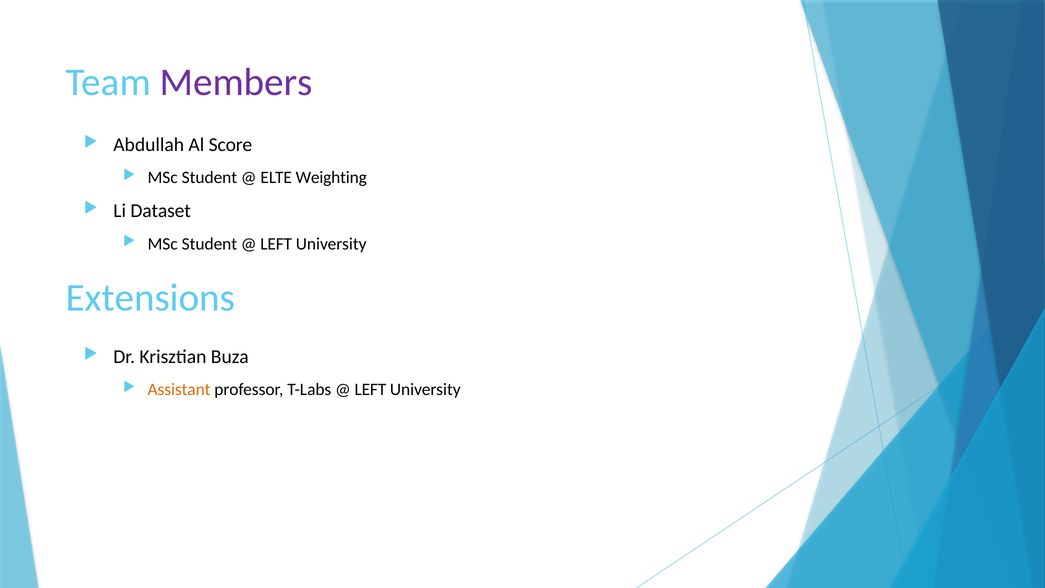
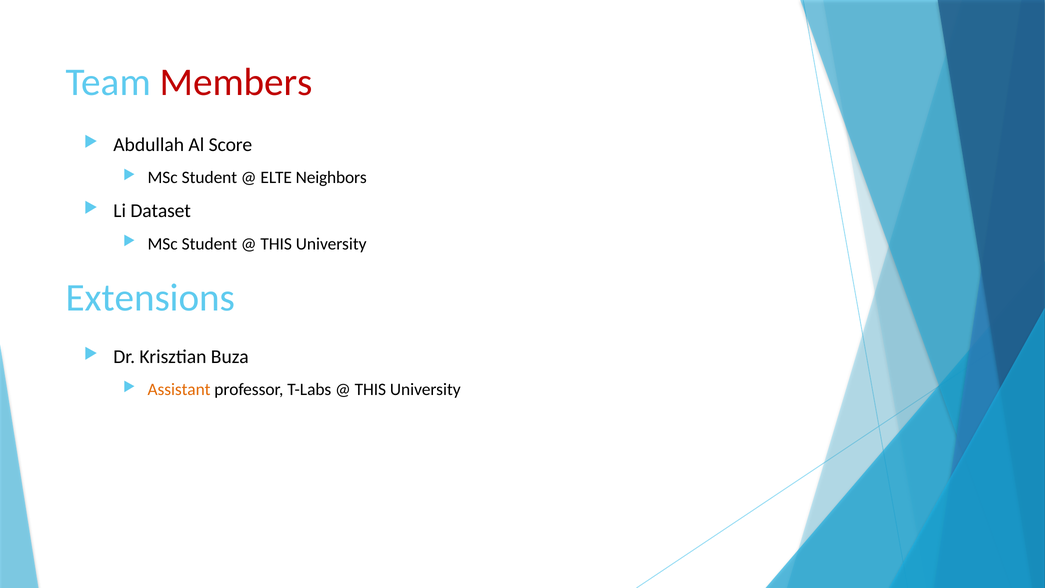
Members colour: purple -> red
Weighting: Weighting -> Neighbors
LEFT at (276, 244): LEFT -> THIS
LEFT at (370, 390): LEFT -> THIS
